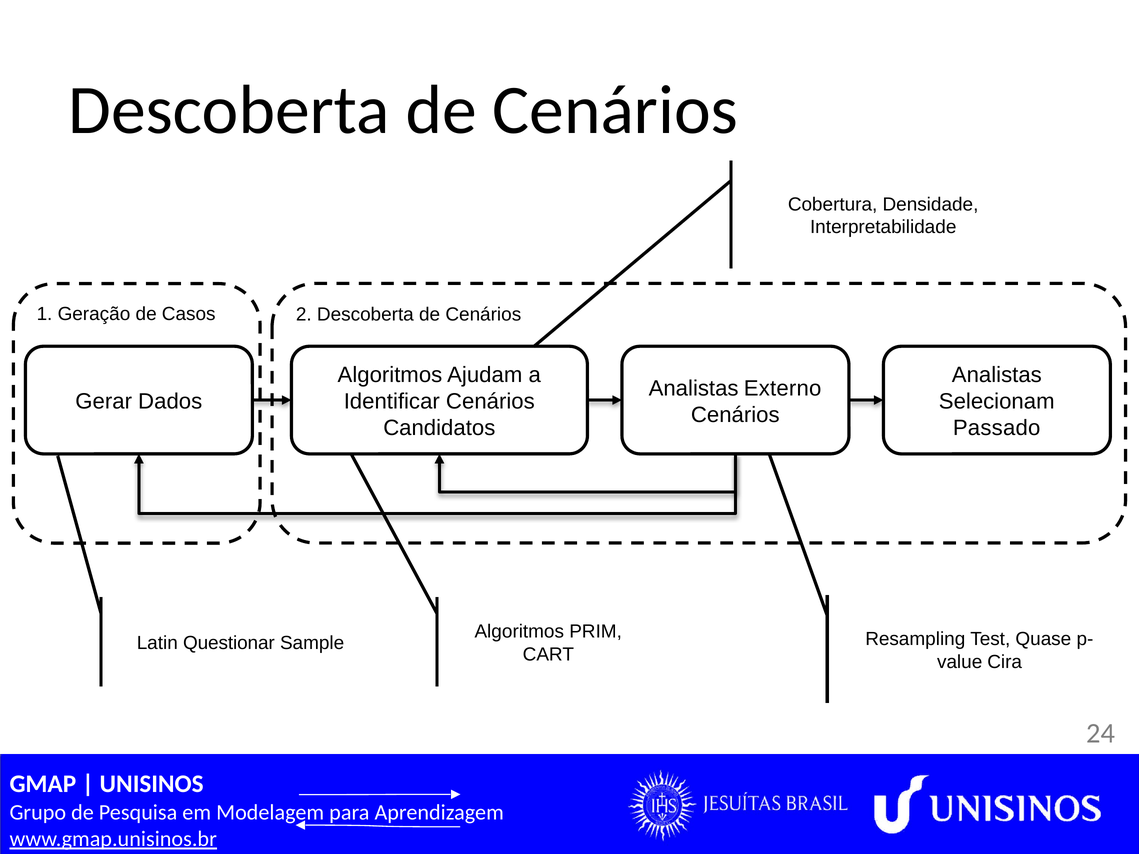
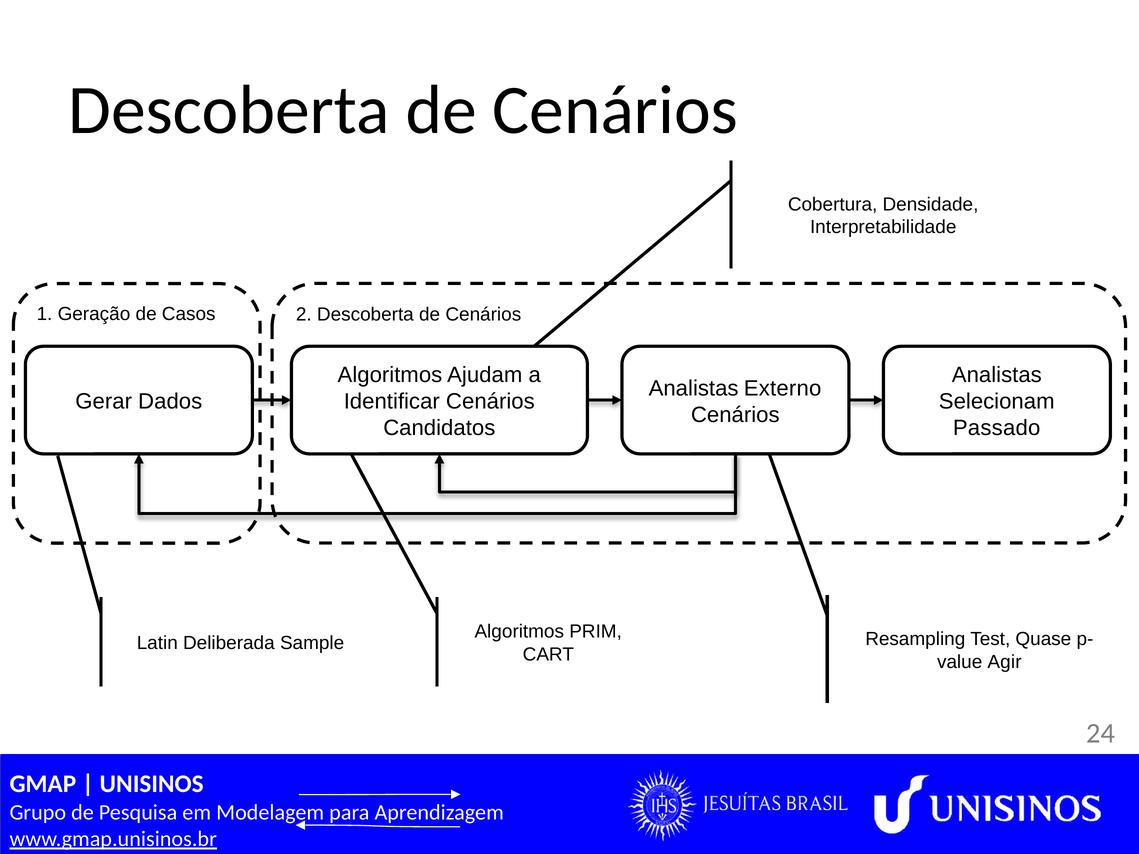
Questionar: Questionar -> Deliberada
Cira: Cira -> Agir
